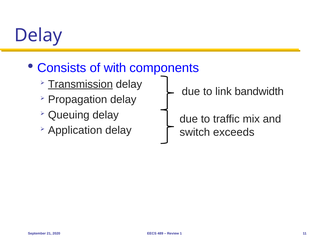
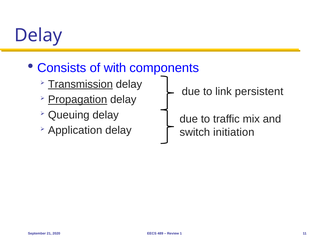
bandwidth: bandwidth -> persistent
Propagation underline: none -> present
exceeds: exceeds -> initiation
